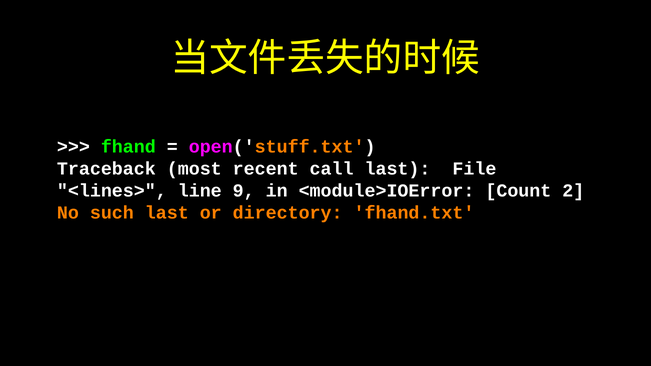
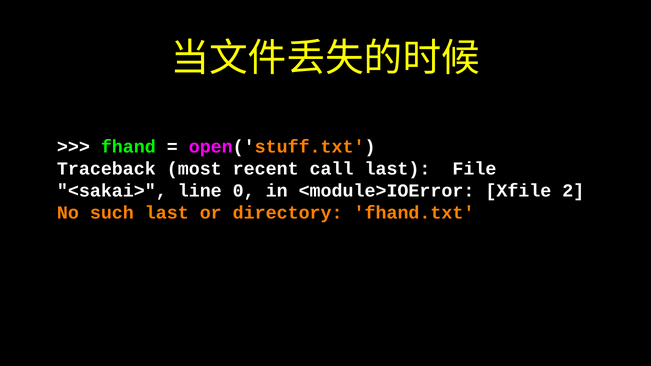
<lines>: <lines> -> <sakai>
9: 9 -> 0
Count: Count -> Xfile
